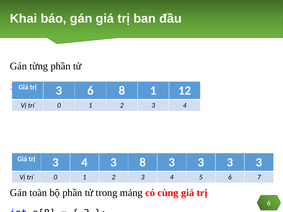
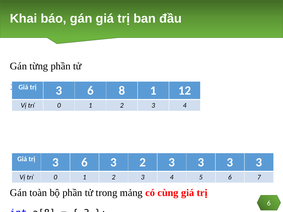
4 at (84, 163): 4 -> 6
3 8: 8 -> 2
